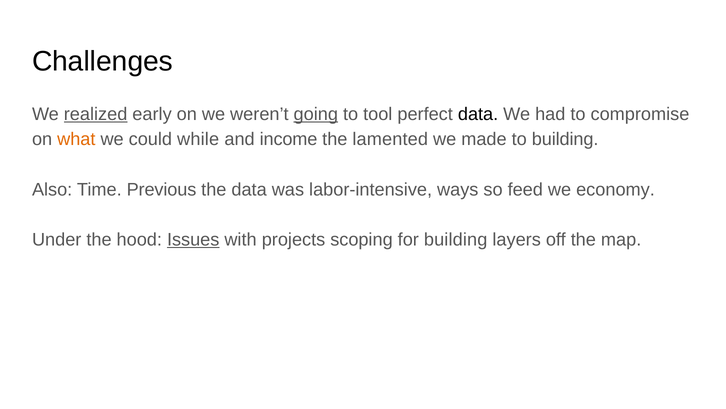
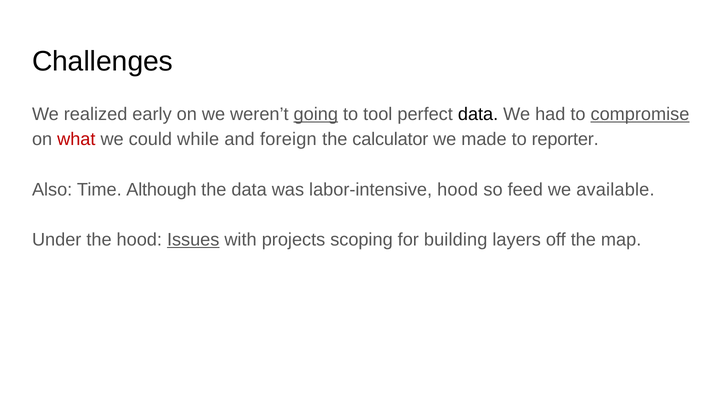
realized underline: present -> none
compromise underline: none -> present
what colour: orange -> red
income: income -> foreign
lamented: lamented -> calculator
to building: building -> reporter
Previous: Previous -> Although
labor-intensive ways: ways -> hood
economy: economy -> available
